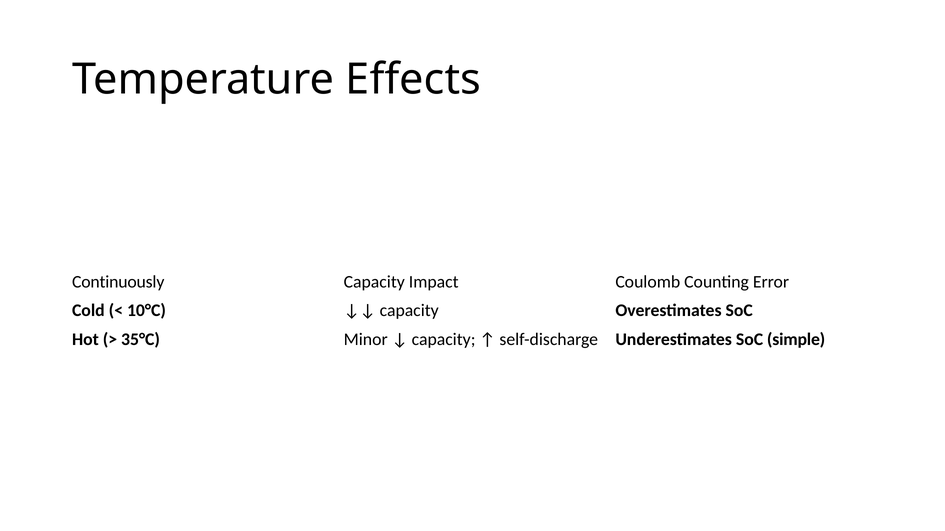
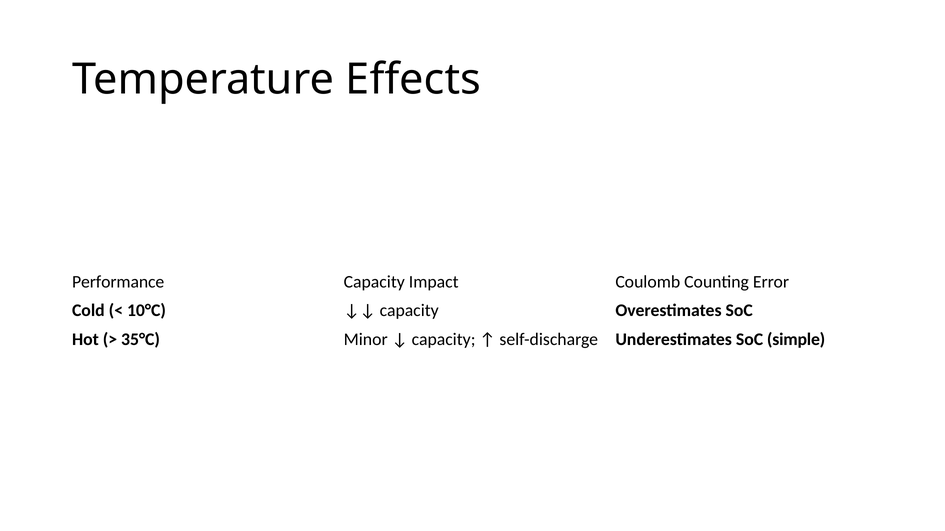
Continuously: Continuously -> Performance
